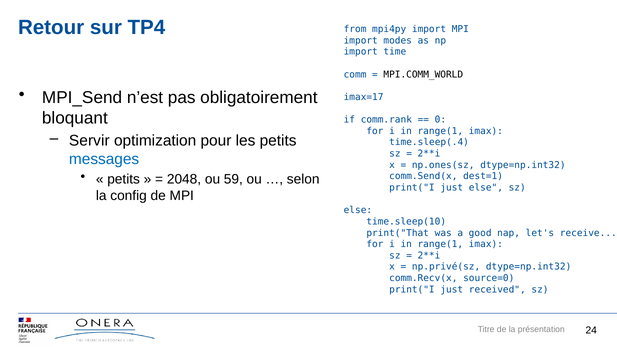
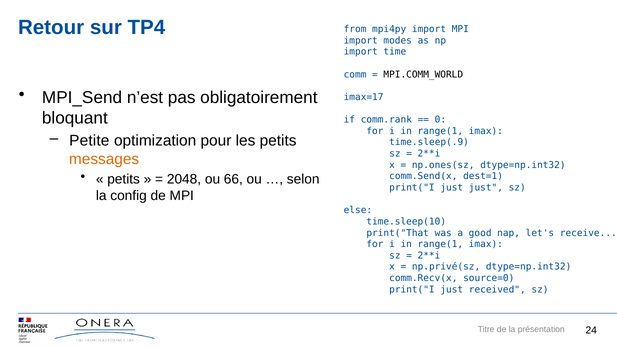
Servir: Servir -> Petite
time.sleep(.4: time.sleep(.4 -> time.sleep(.9
messages colour: blue -> orange
59: 59 -> 66
just else: else -> just
